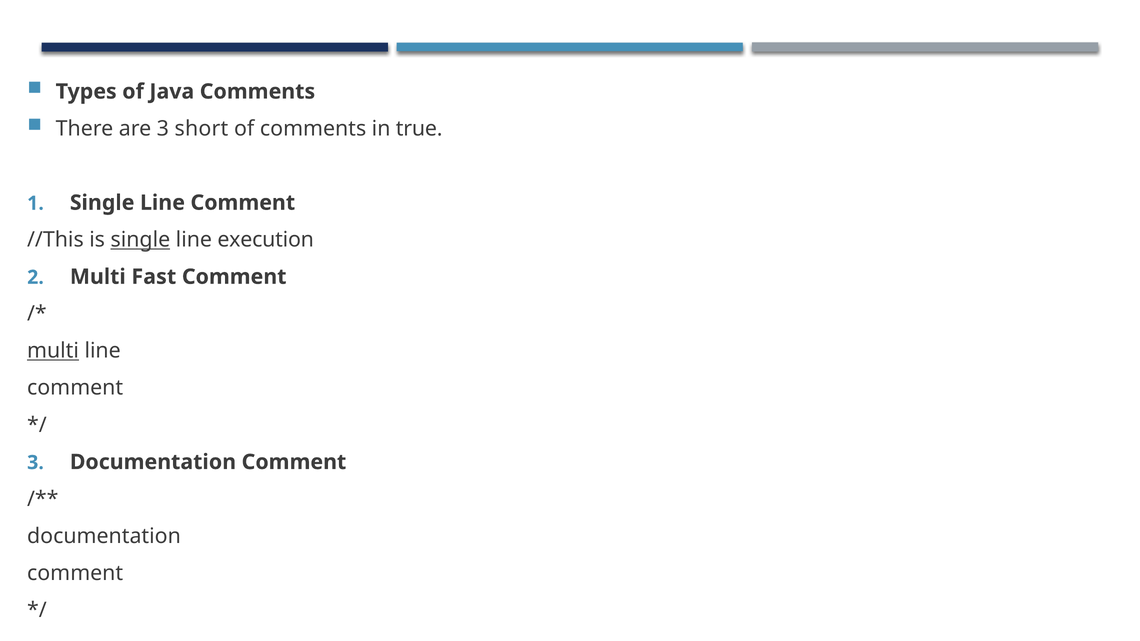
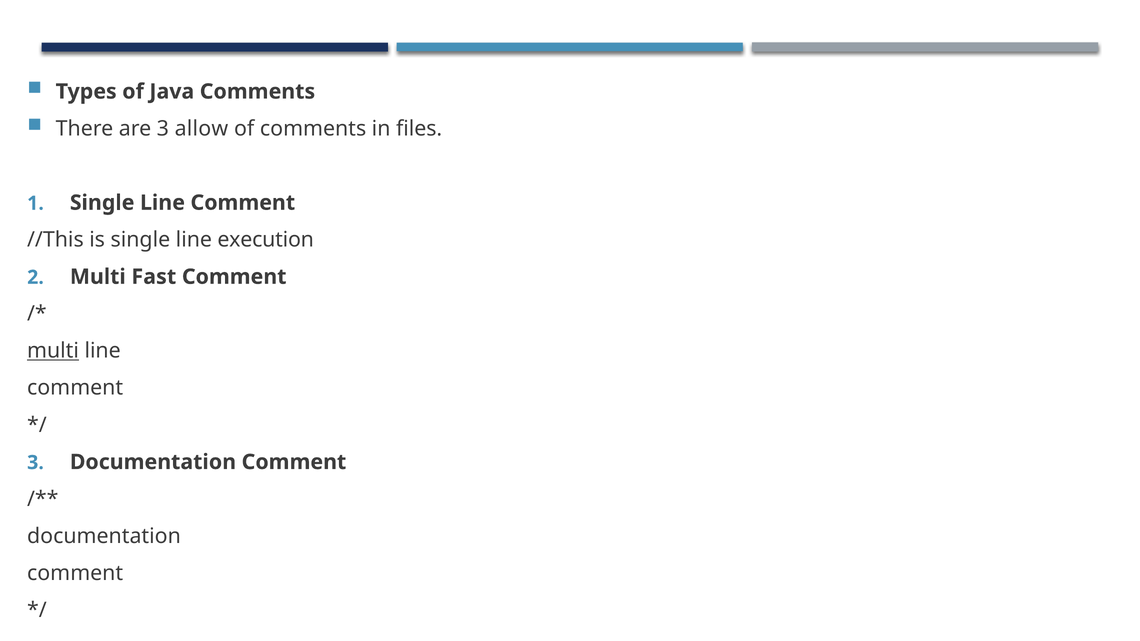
short: short -> allow
true: true -> files
single at (140, 240) underline: present -> none
